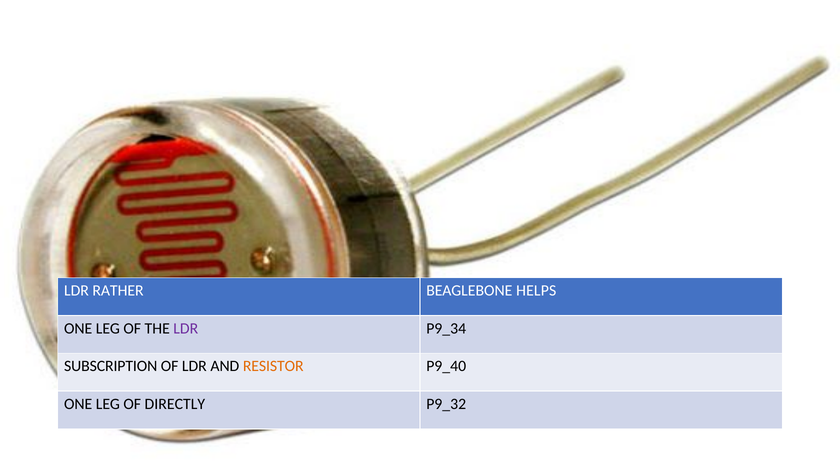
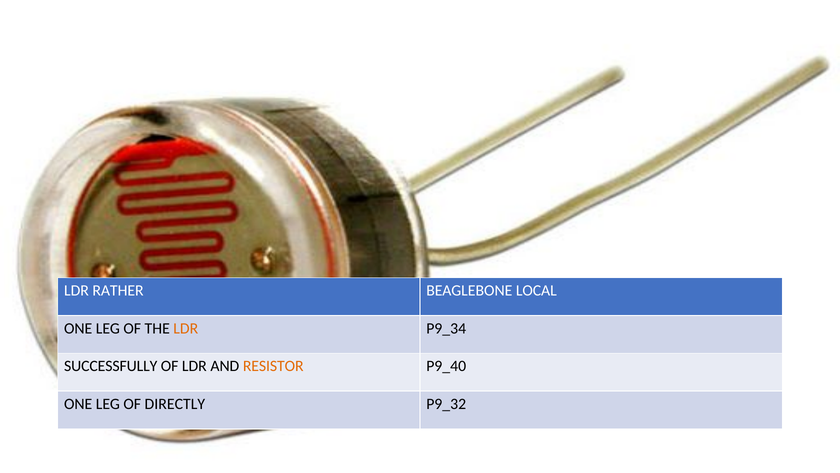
HELPS: HELPS -> LOCAL
LDR at (186, 328) colour: purple -> orange
SUBSCRIPTION: SUBSCRIPTION -> SUCCESSFULLY
